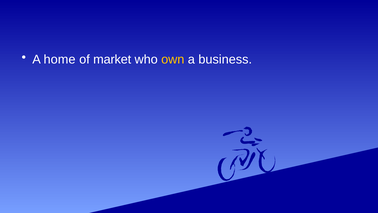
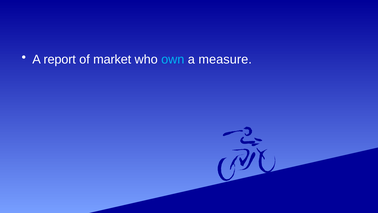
home: home -> report
own colour: yellow -> light blue
business: business -> measure
